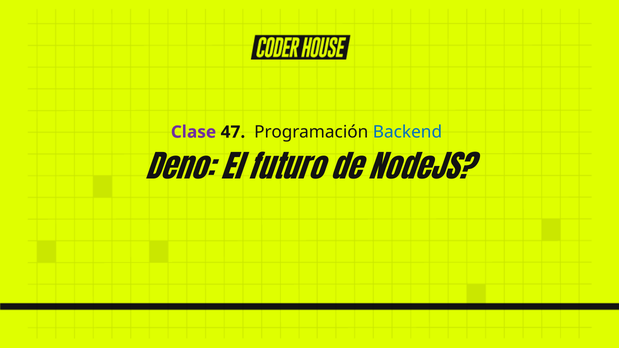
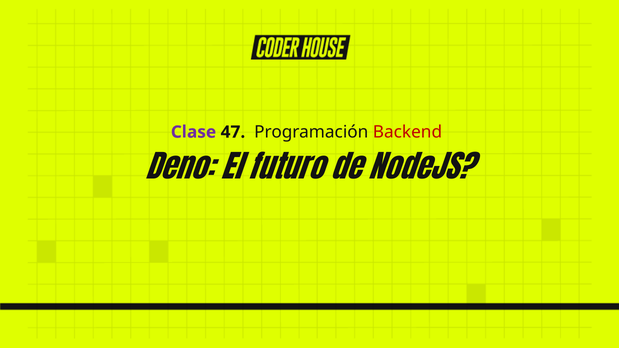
Backend colour: blue -> red
